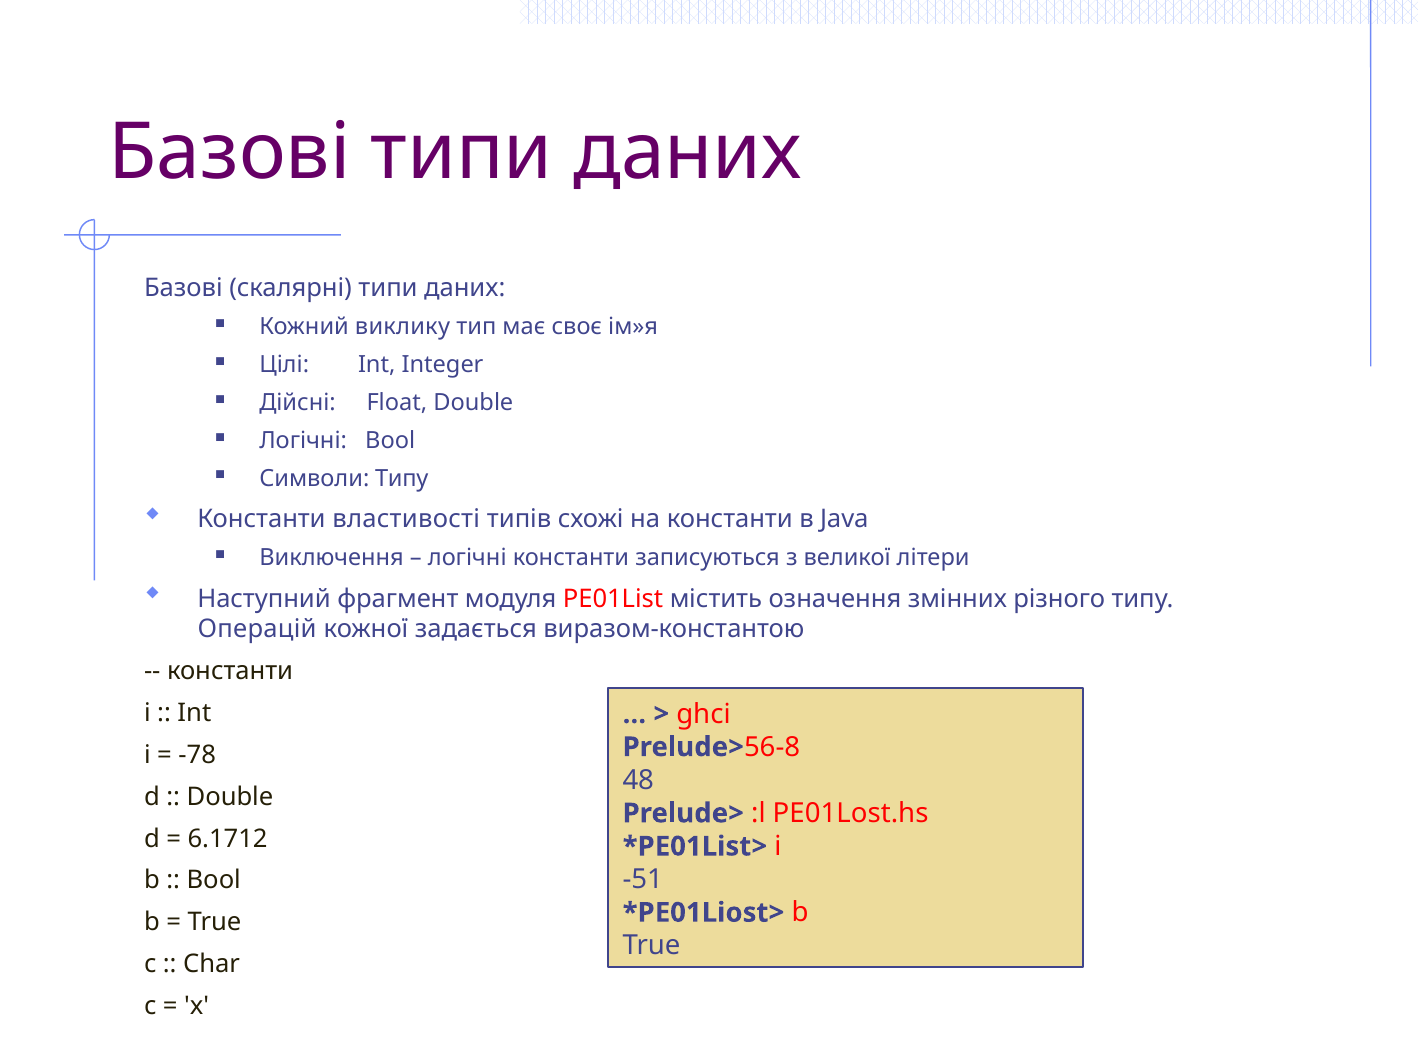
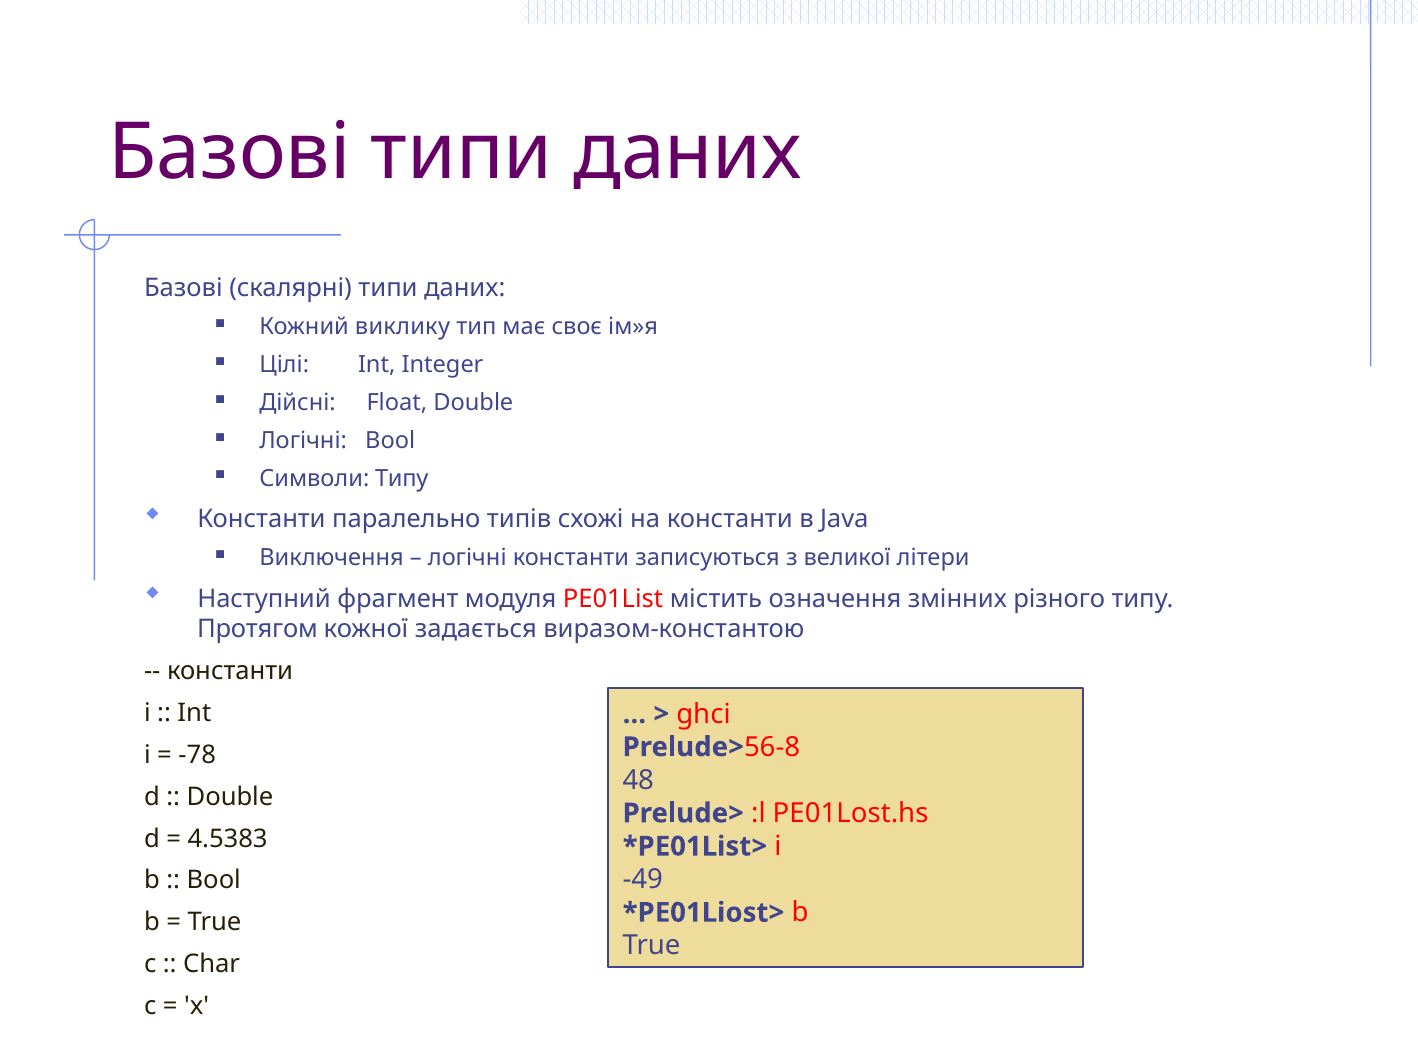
властивості: властивості -> паралельно
Операцій: Операцій -> Протягом
6.1712: 6.1712 -> 4.5383
-51: -51 -> -49
